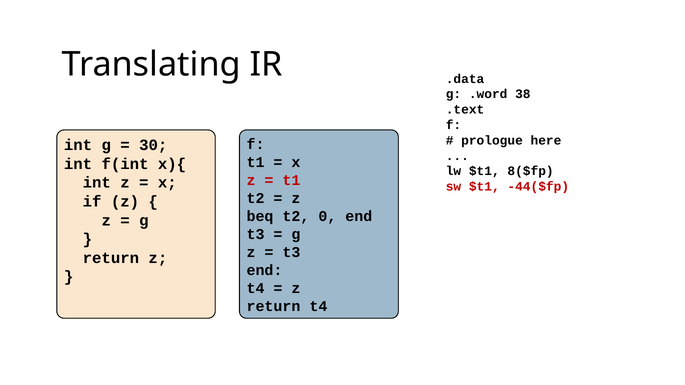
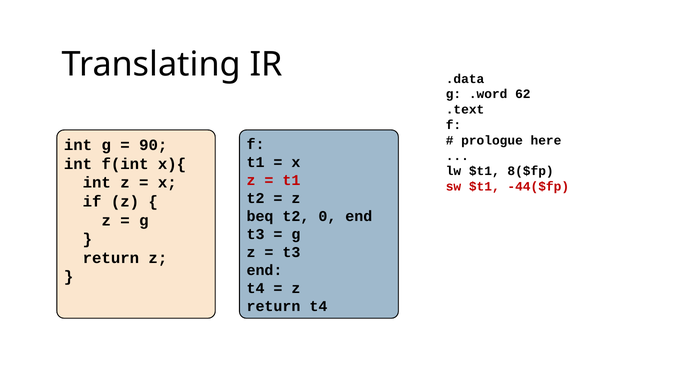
38: 38 -> 62
30: 30 -> 90
